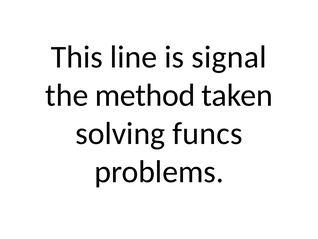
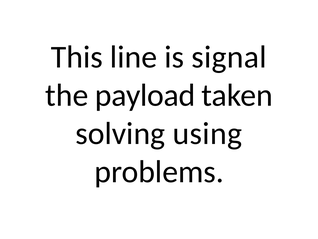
method: method -> payload
funcs: funcs -> using
